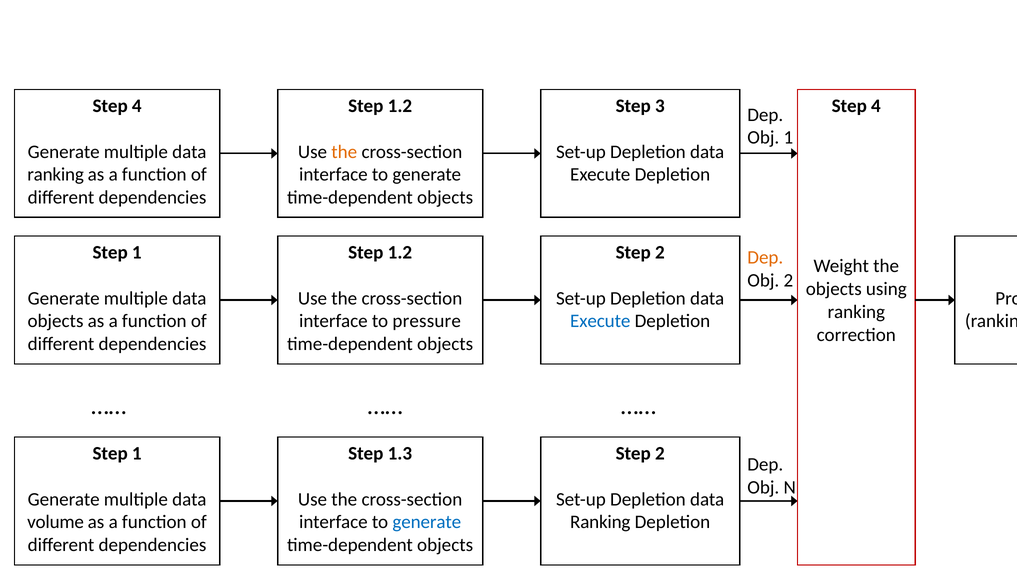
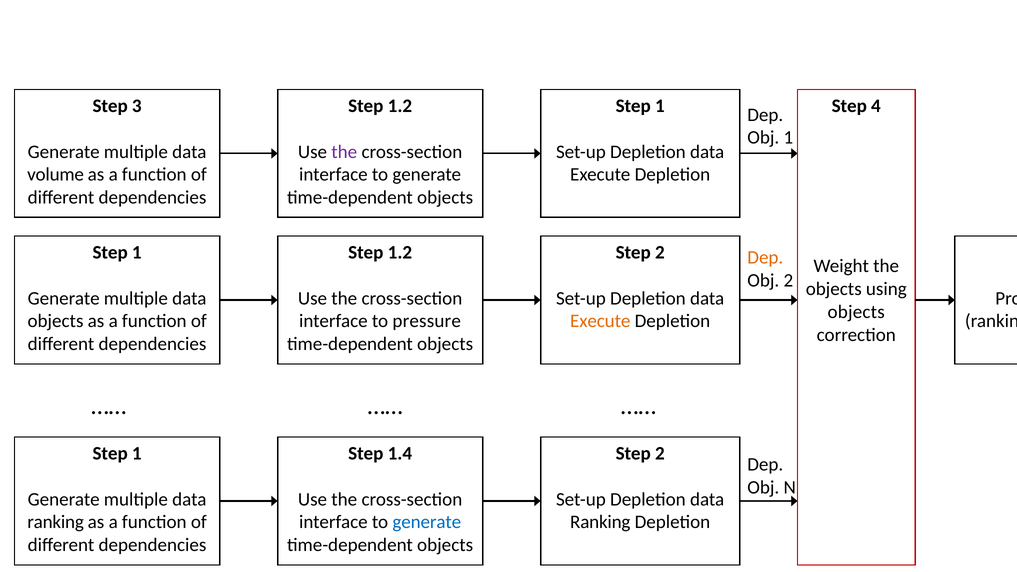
4 at (137, 106): 4 -> 3
3 at (660, 106): 3 -> 1
the at (344, 152) colour: orange -> purple
ranking at (56, 175): ranking -> volume
ranking at (856, 312): ranking -> objects
Execute at (600, 321) colour: blue -> orange
1.3: 1.3 -> 1.4
volume at (56, 522): volume -> ranking
